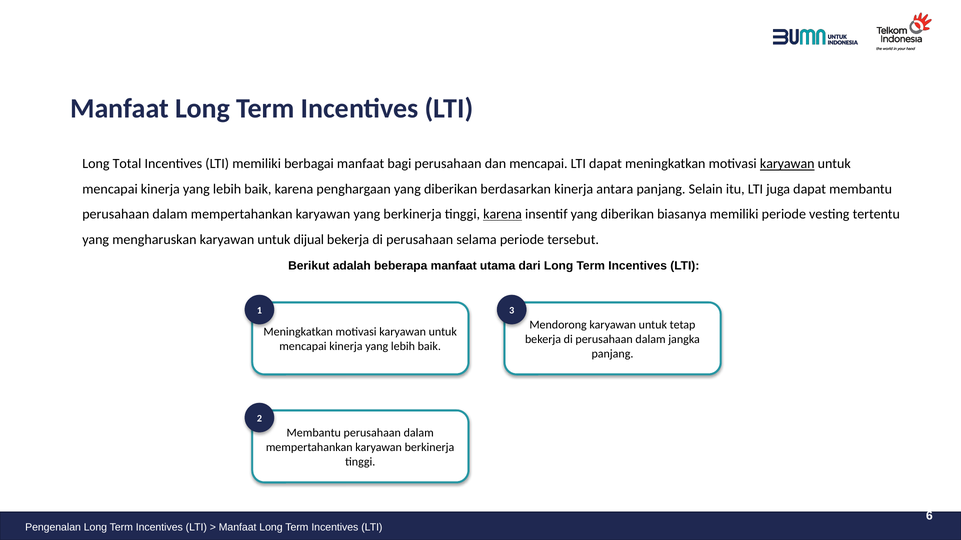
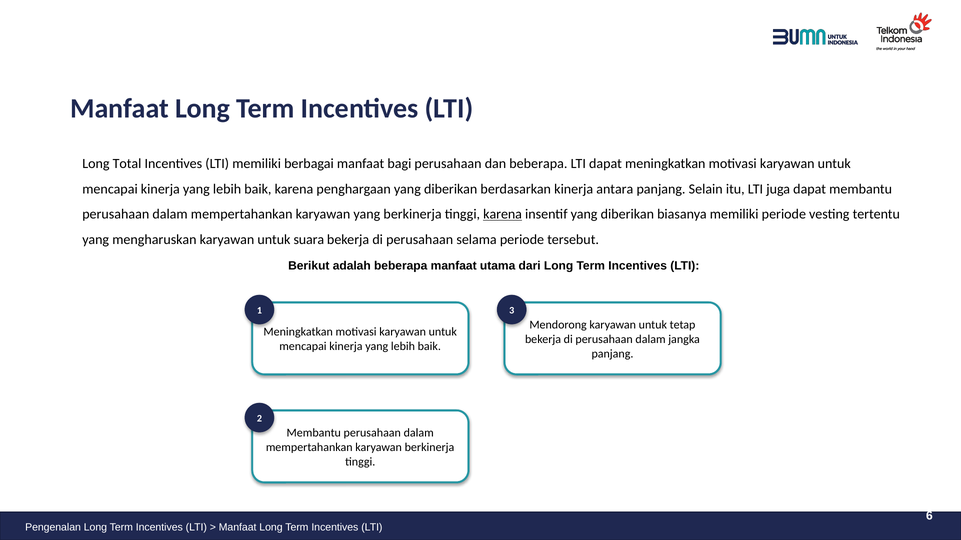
dan mencapai: mencapai -> beberapa
karyawan at (787, 164) underline: present -> none
dijual: dijual -> suara
